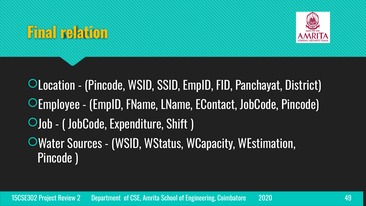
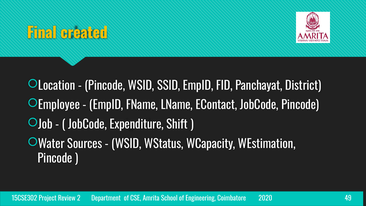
relation: relation -> created
